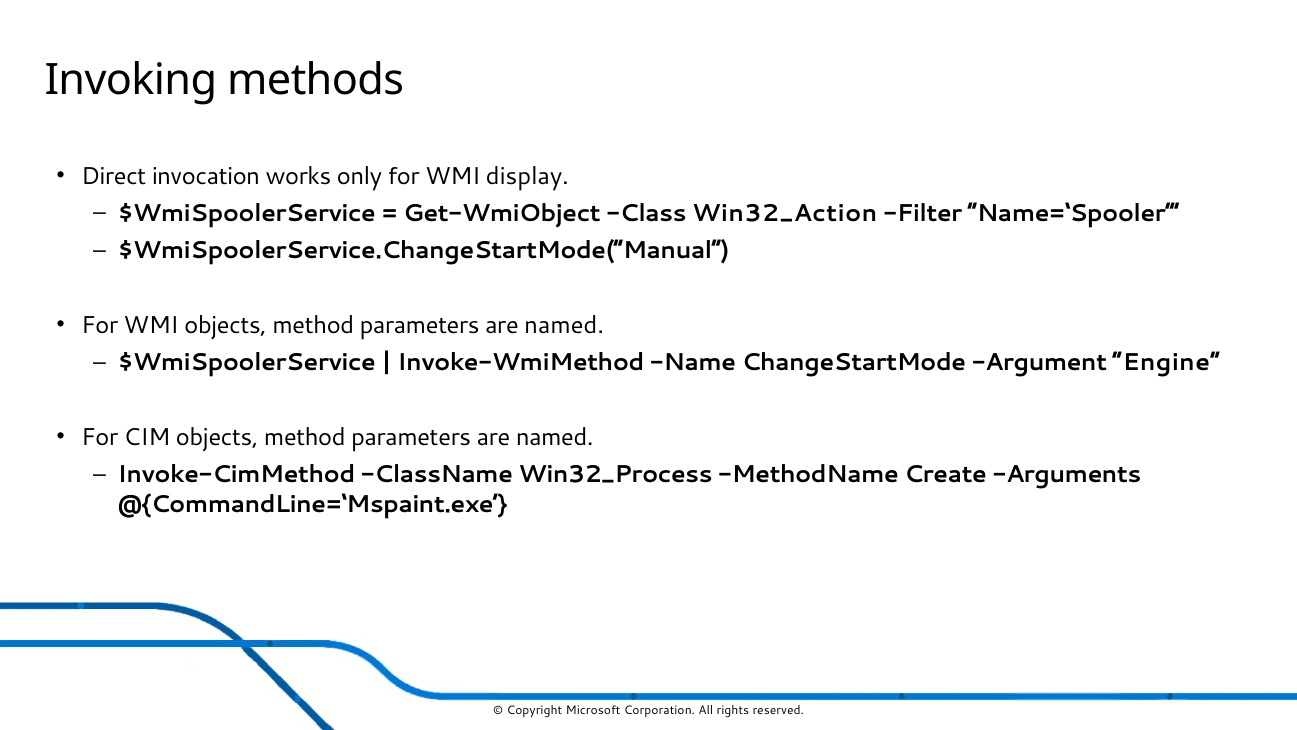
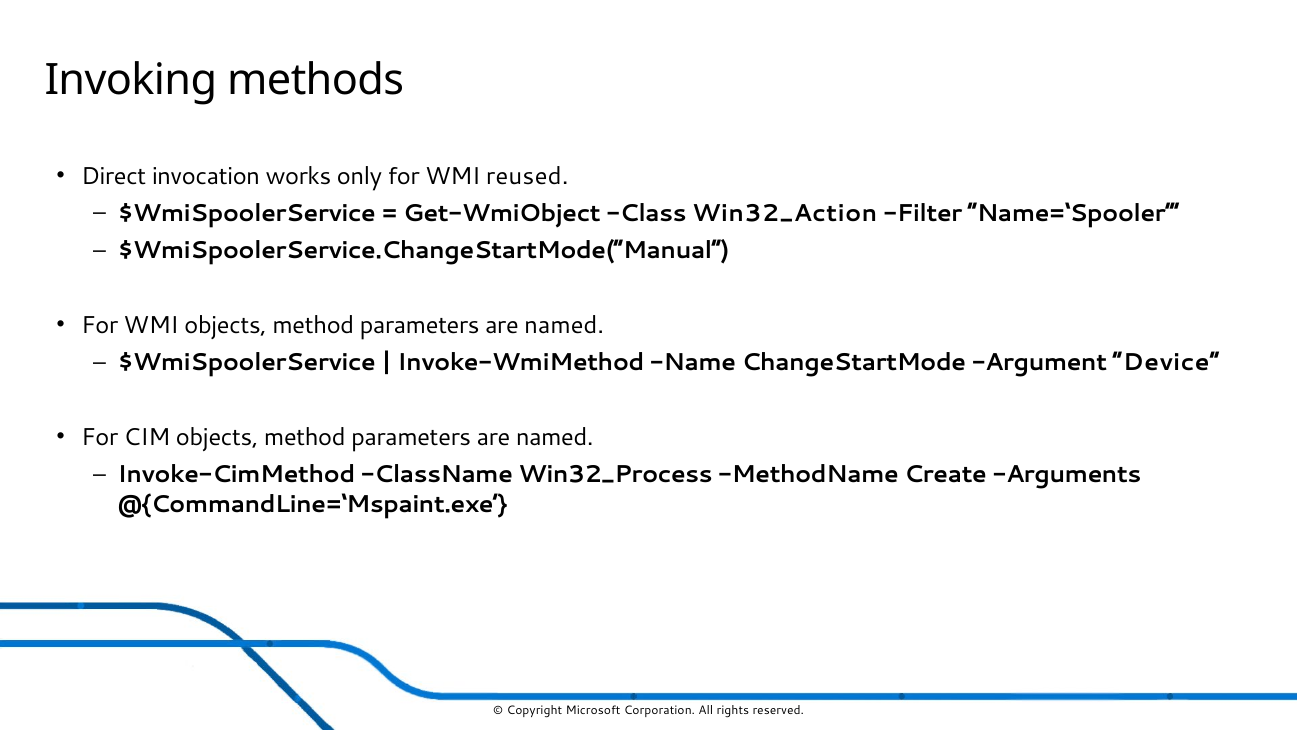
display: display -> reused
Engine: Engine -> Device
